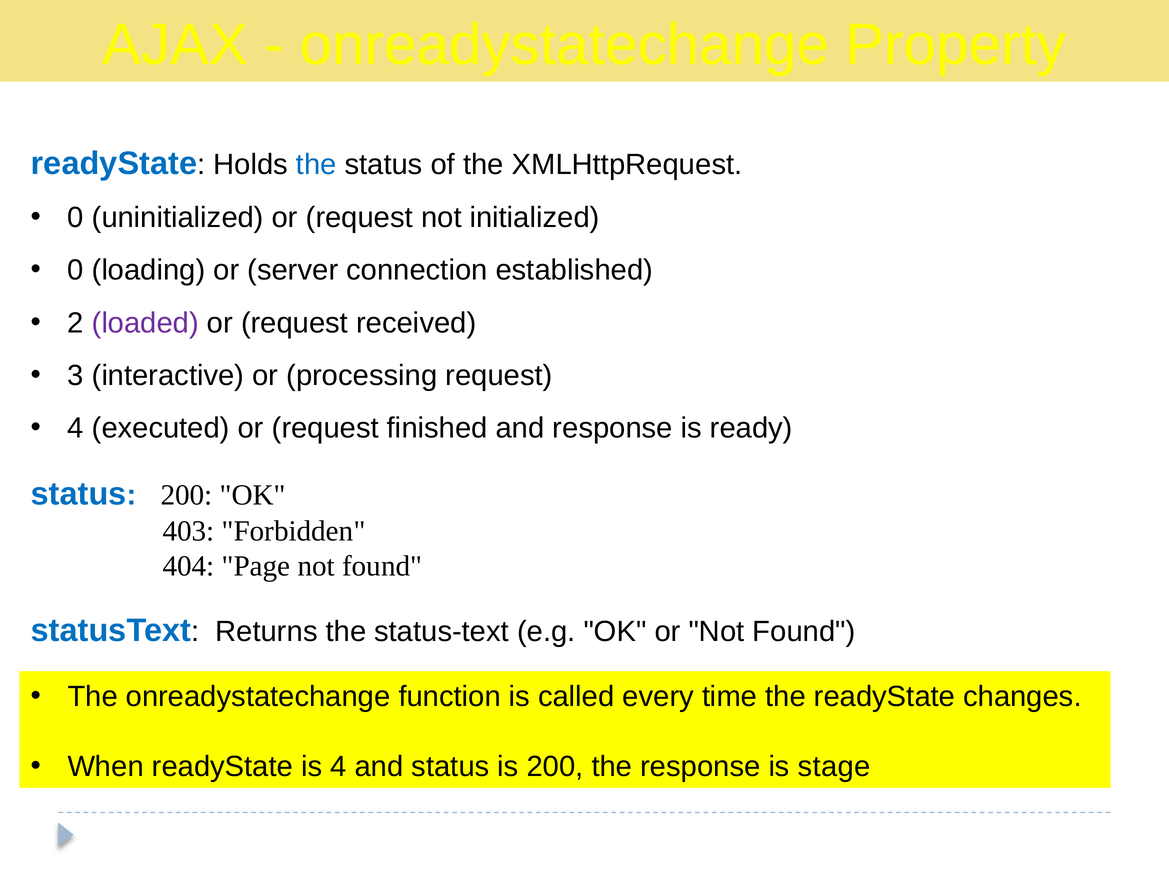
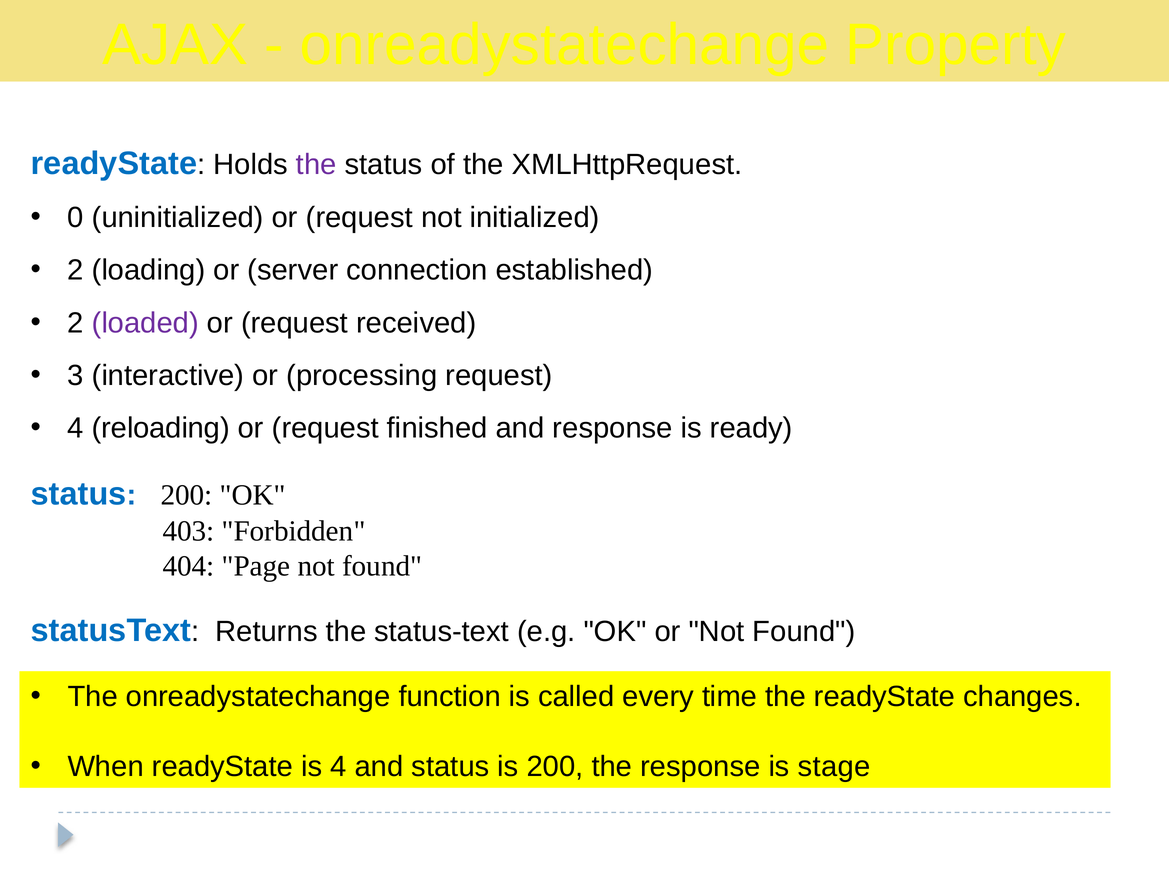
the at (316, 164) colour: blue -> purple
0 at (76, 270): 0 -> 2
executed: executed -> reloading
